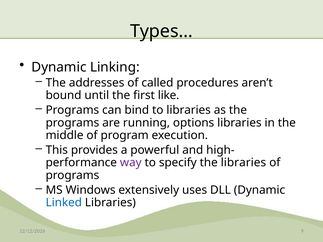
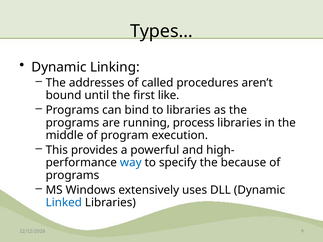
options: options -> process
way colour: purple -> blue
the libraries: libraries -> because
